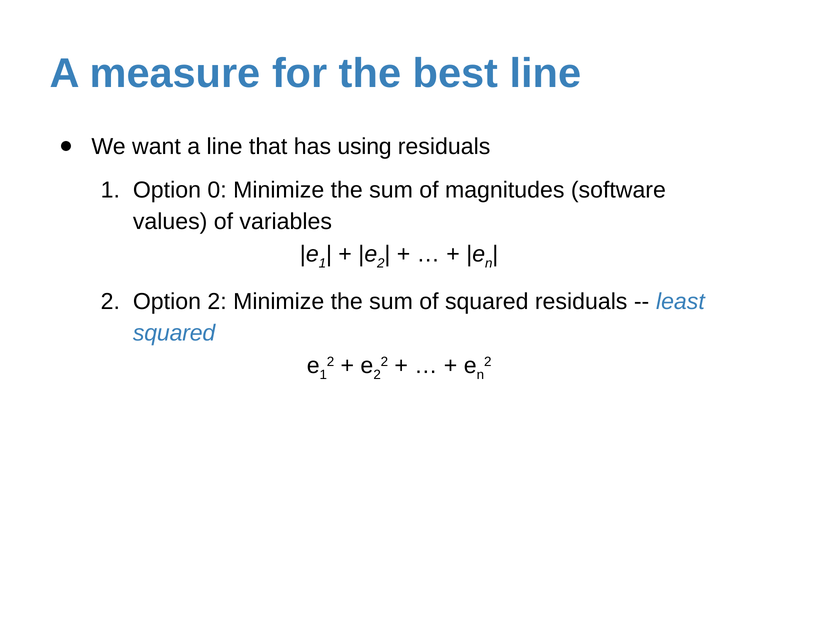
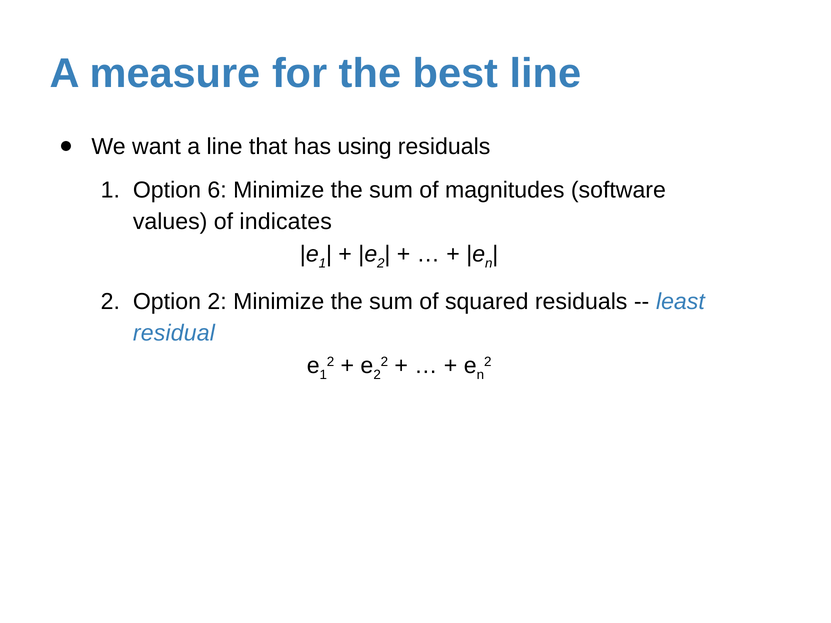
0: 0 -> 6
variables: variables -> indicates
squared at (174, 333): squared -> residual
